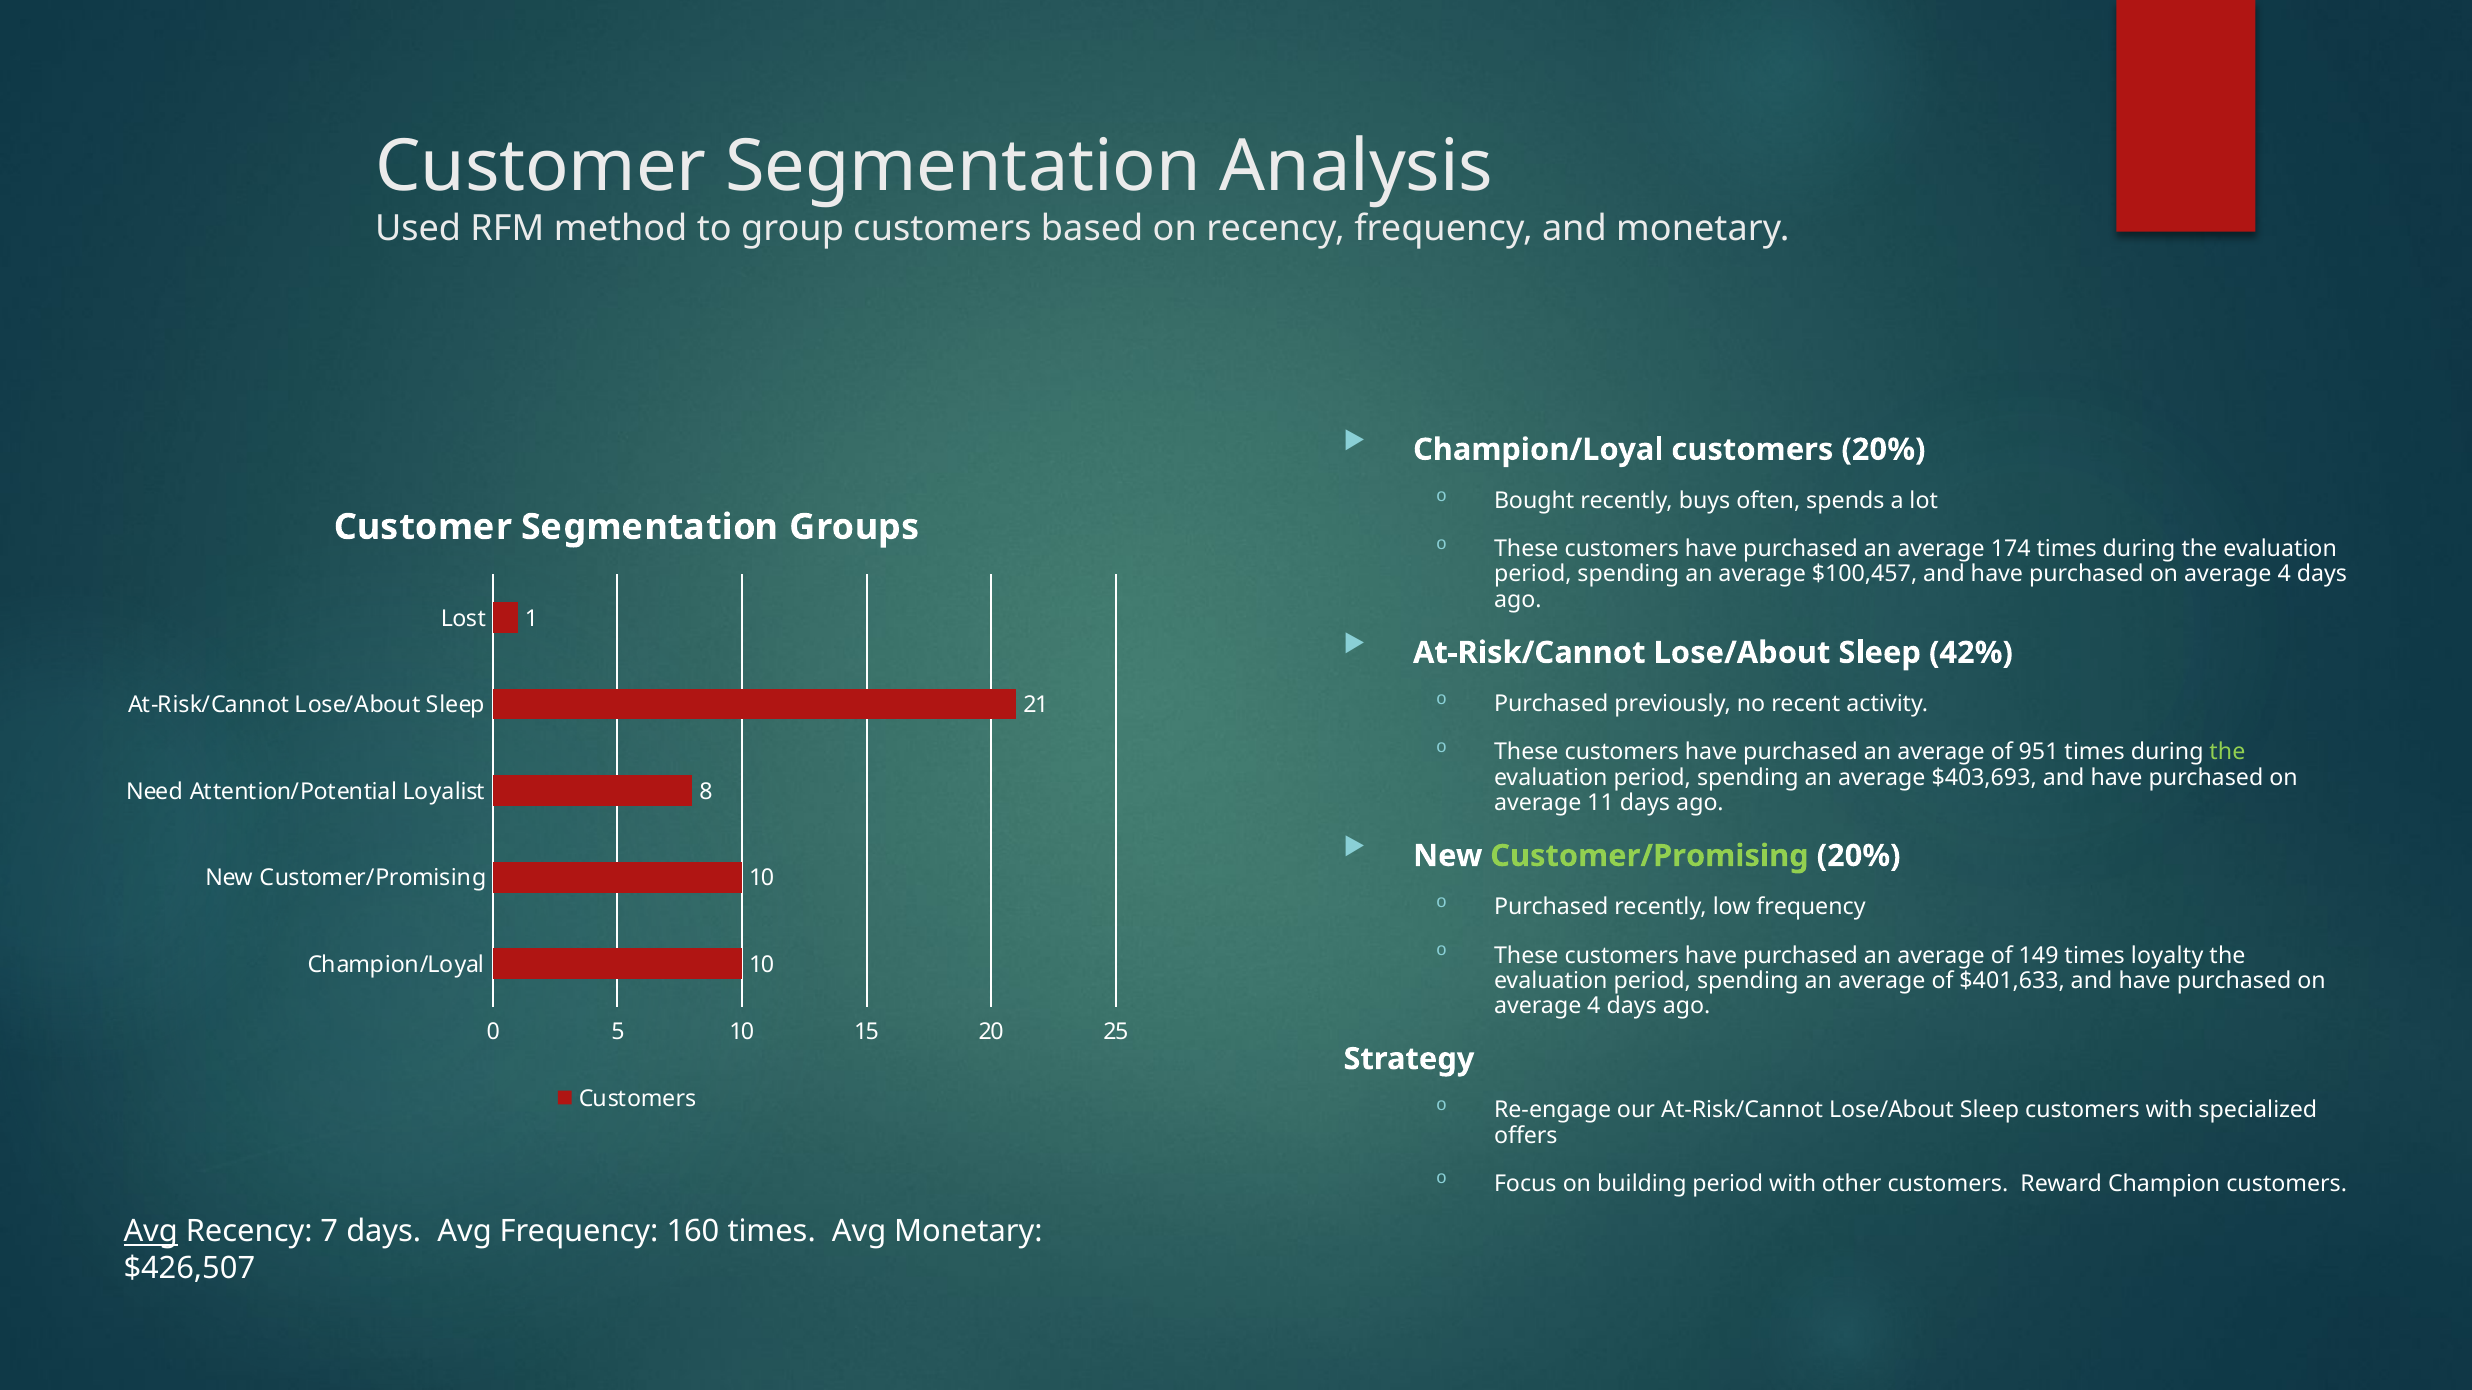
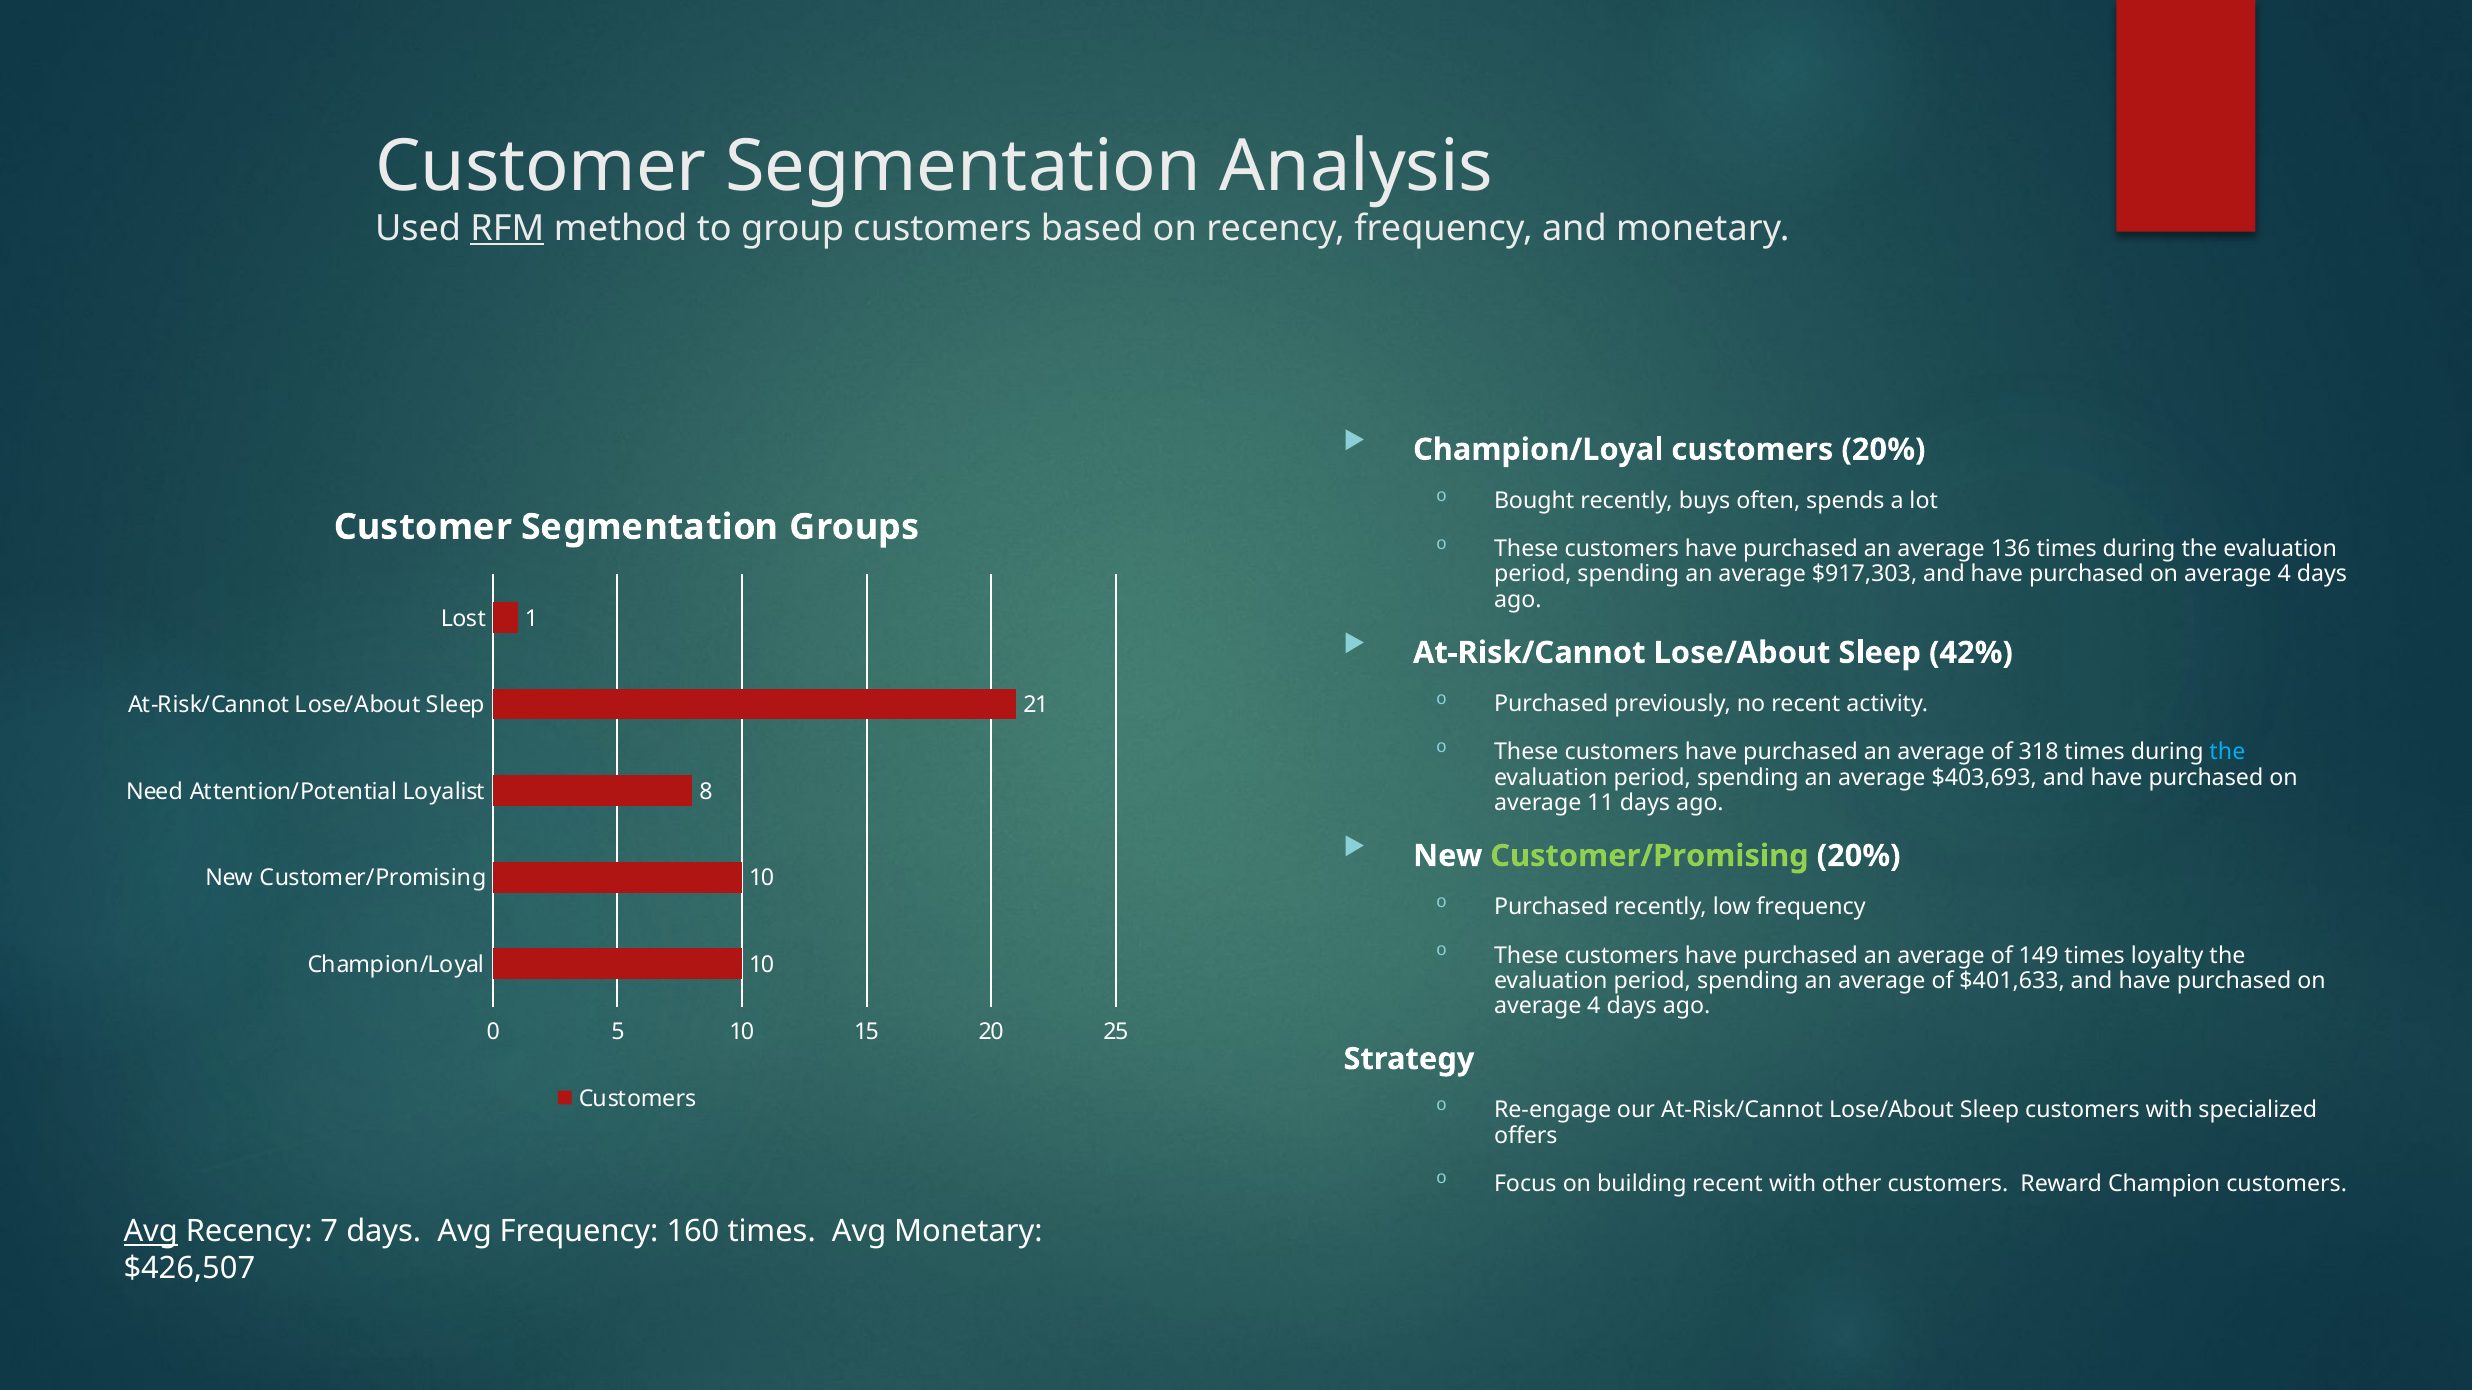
RFM underline: none -> present
174: 174 -> 136
$100,457: $100,457 -> $917,303
951: 951 -> 318
the at (2227, 753) colour: light green -> light blue
building period: period -> recent
